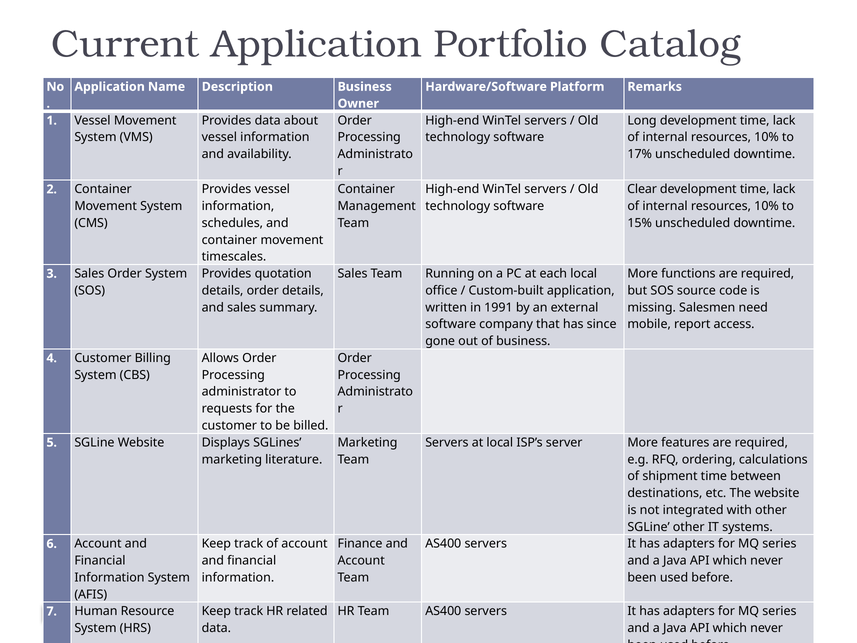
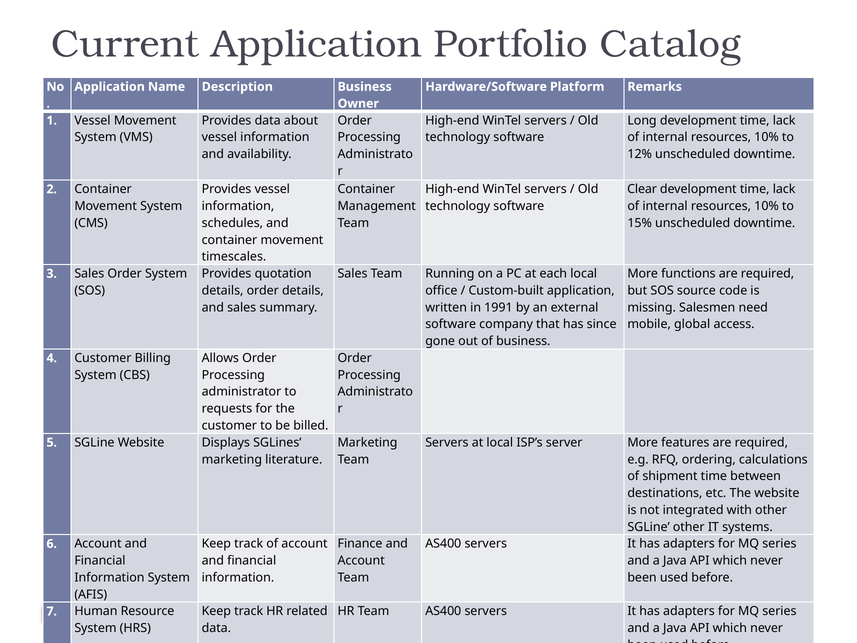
17%: 17% -> 12%
report: report -> global
